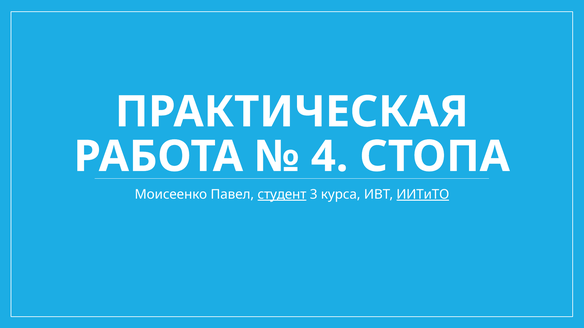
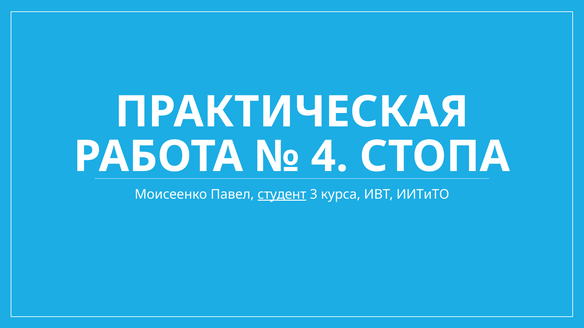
ИИТиТО underline: present -> none
